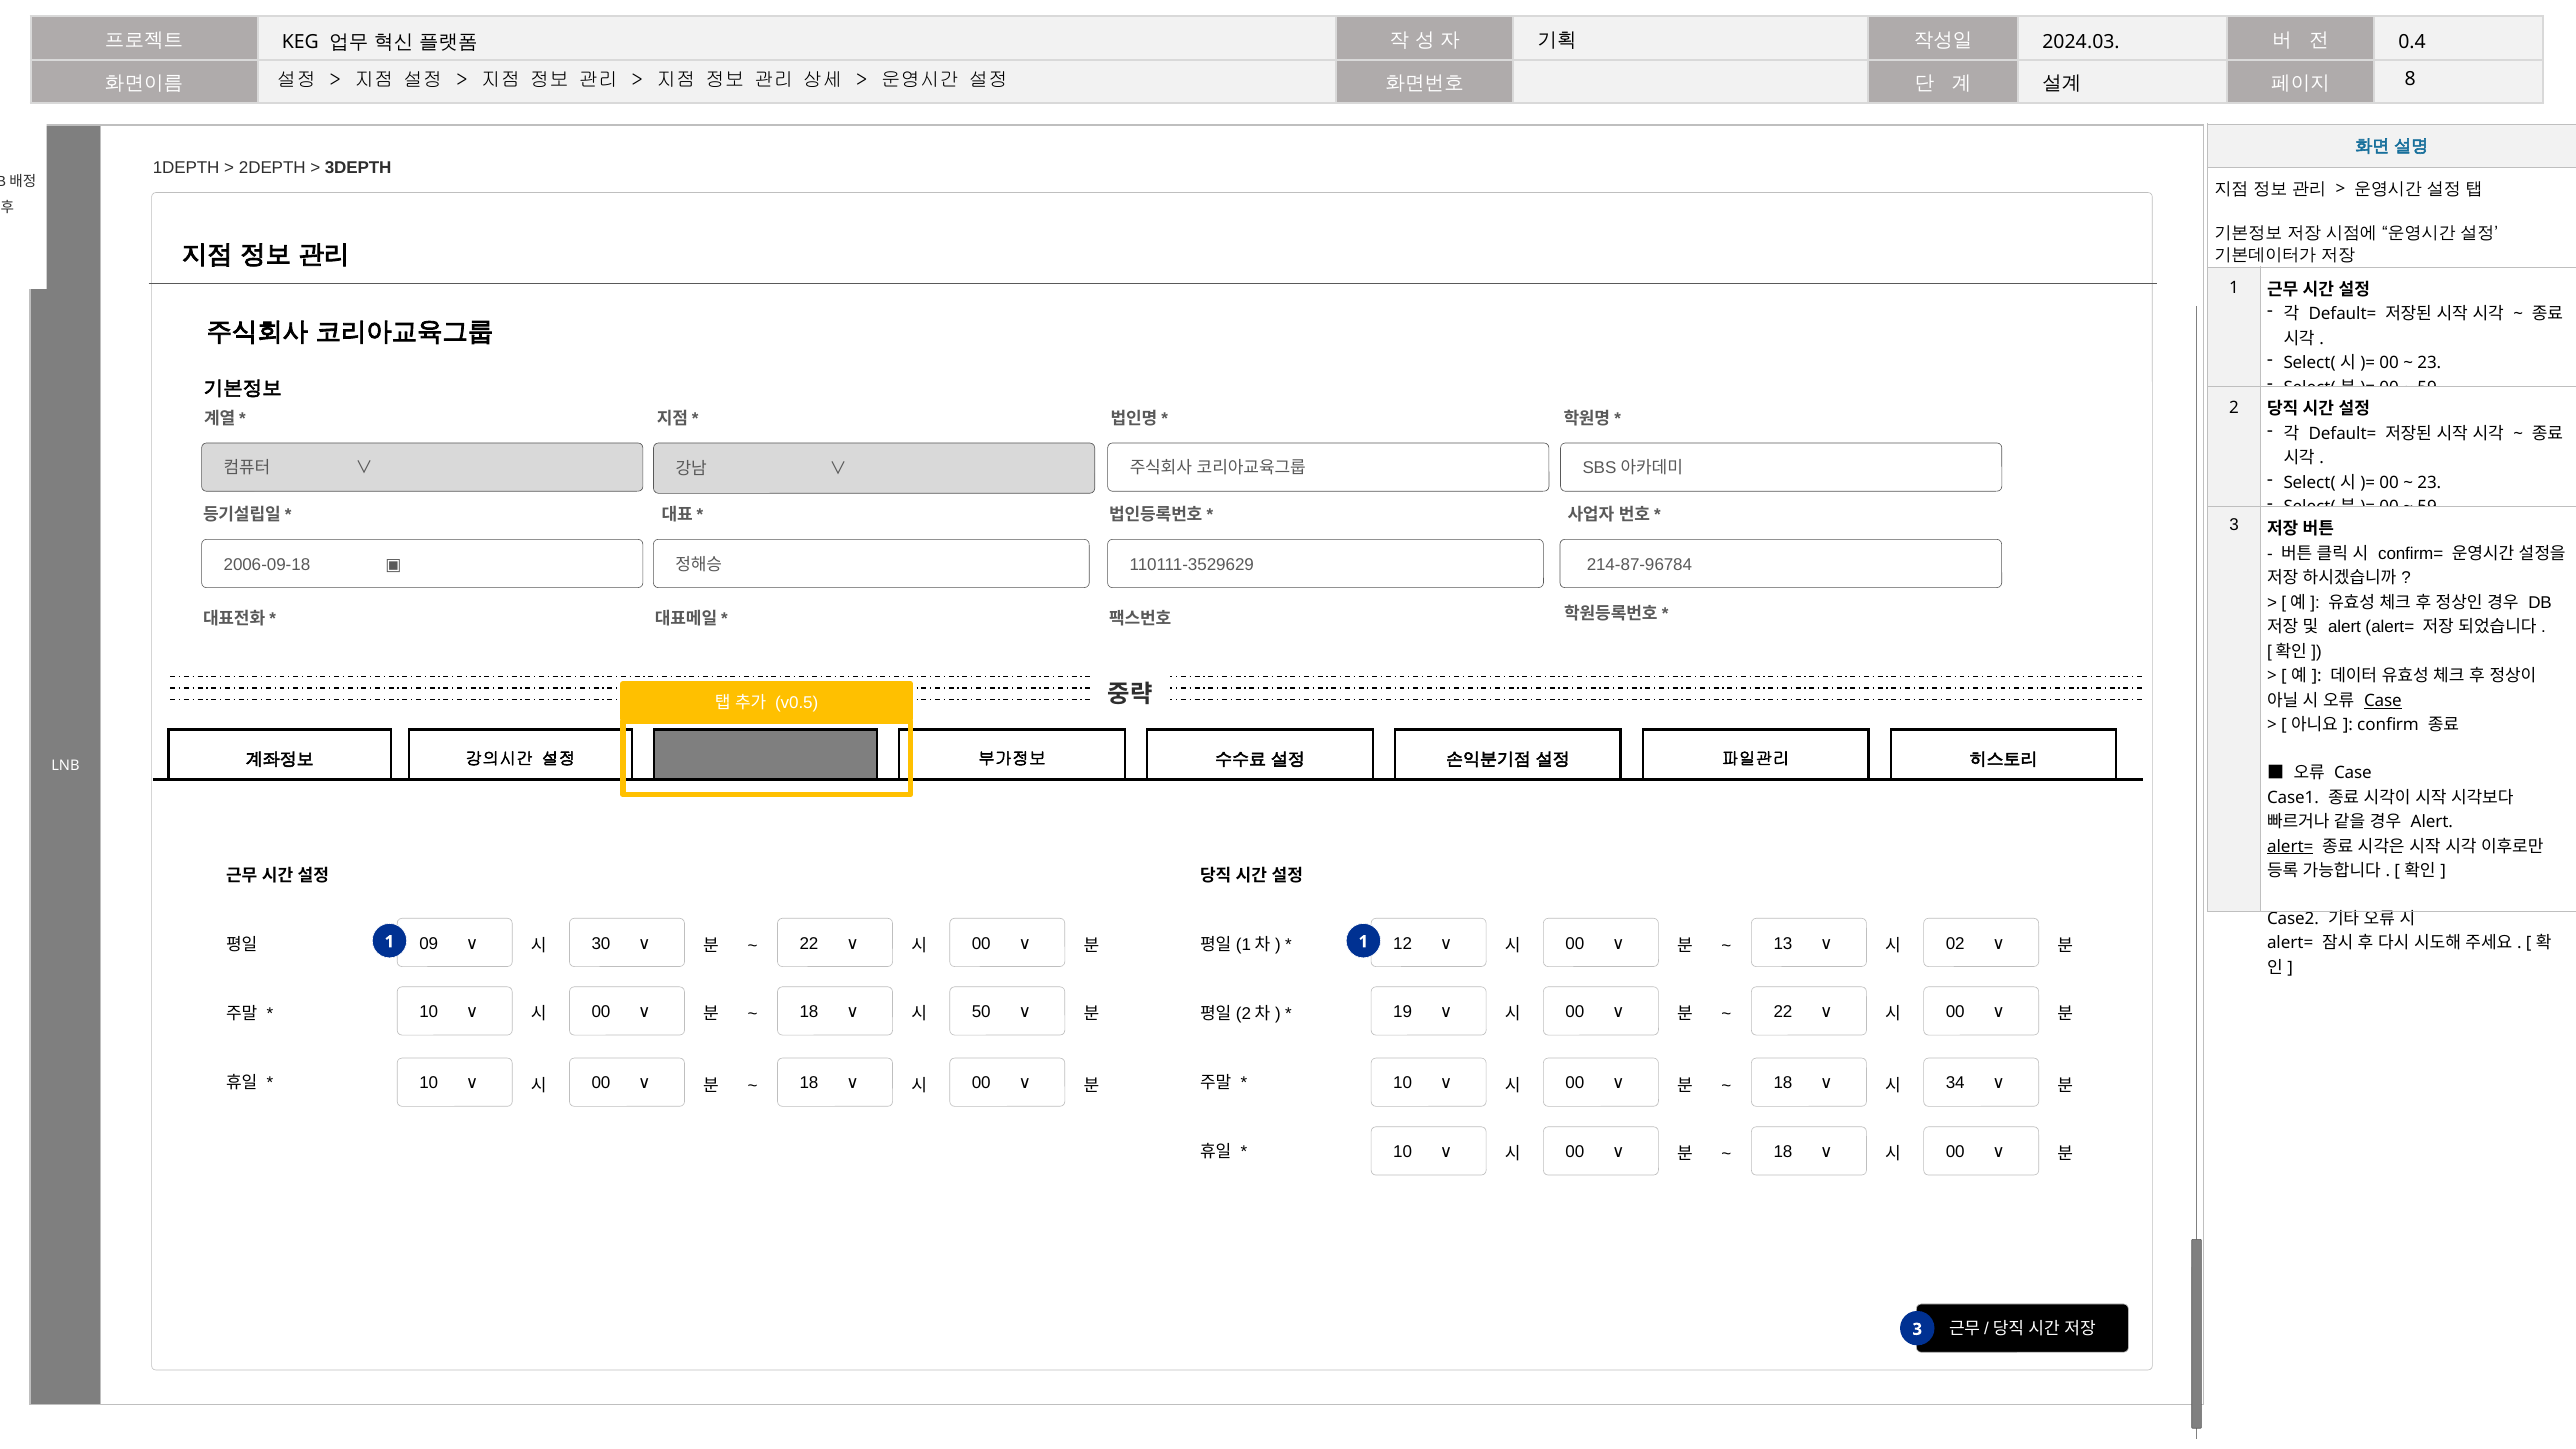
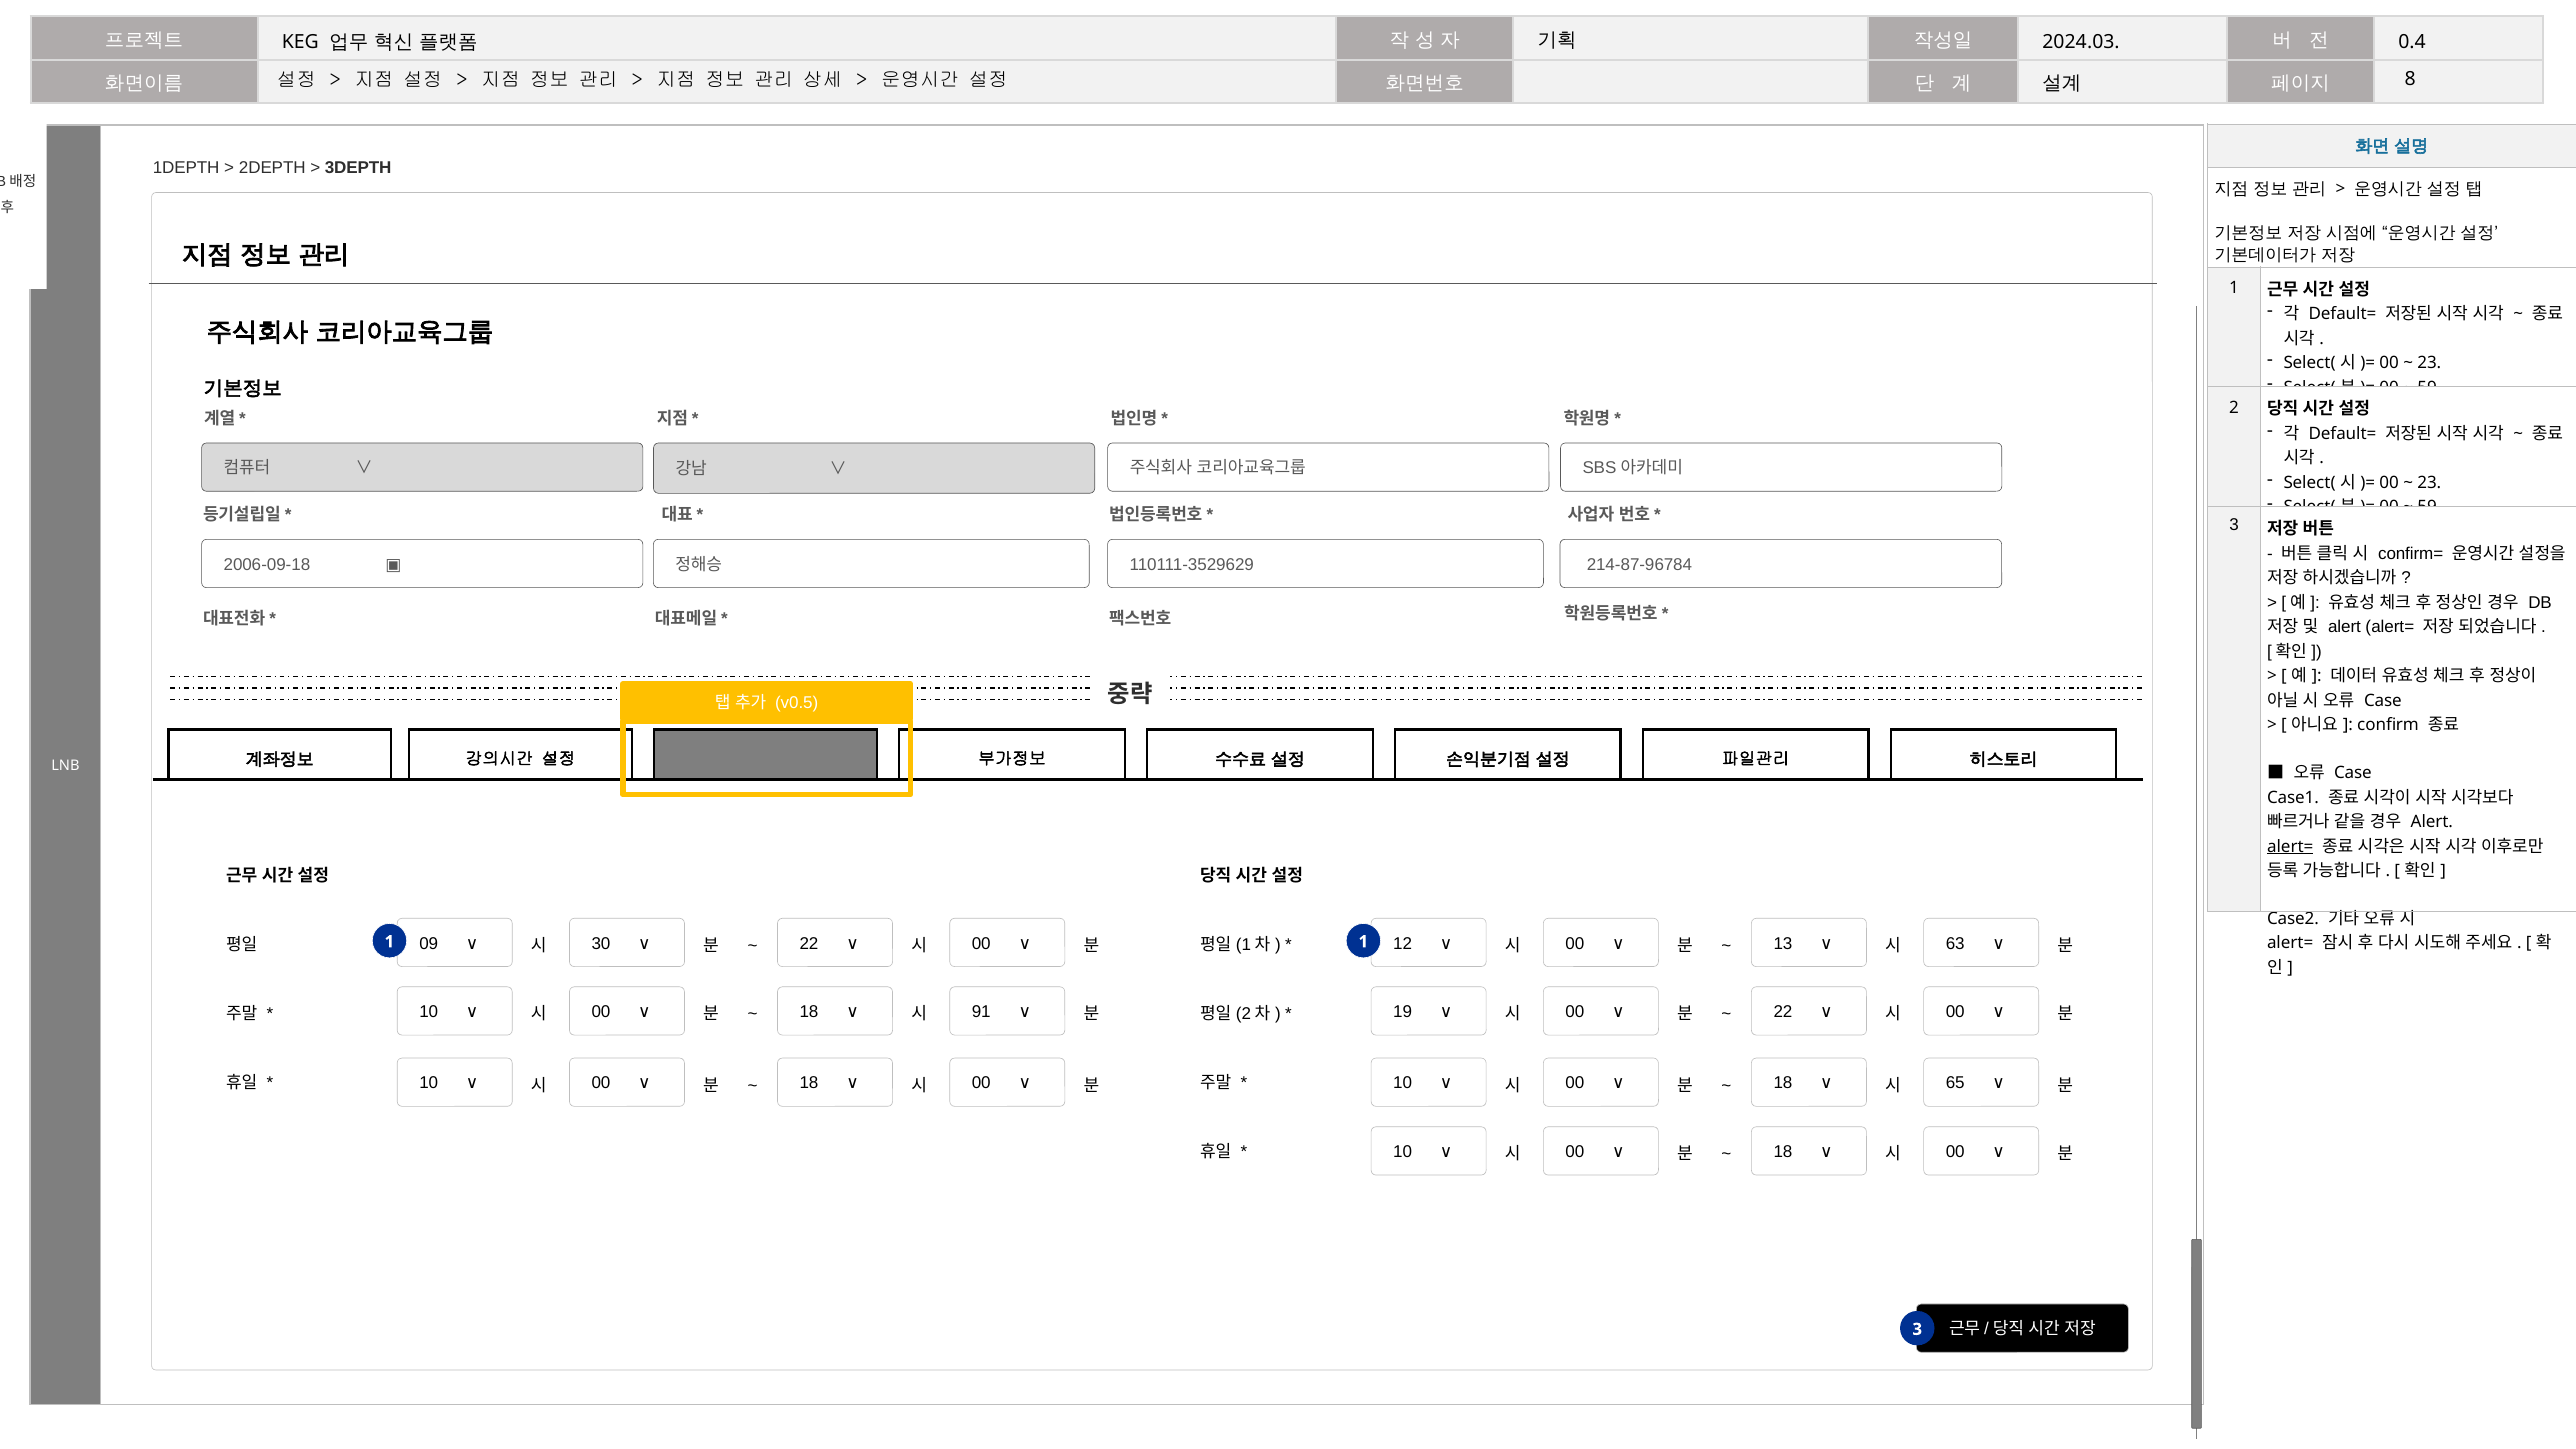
Case at (2383, 701) underline: present -> none
02: 02 -> 63
50: 50 -> 91
34: 34 -> 65
